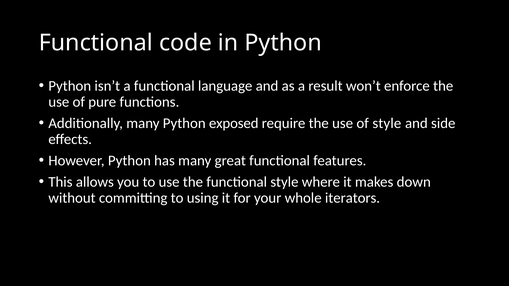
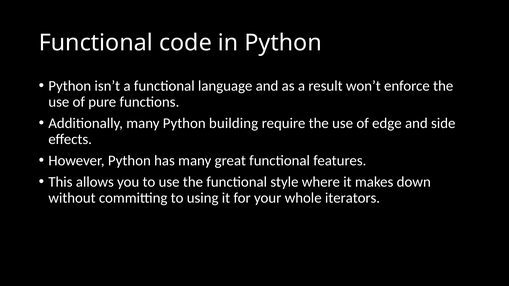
exposed: exposed -> building
of style: style -> edge
